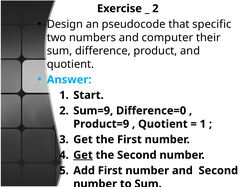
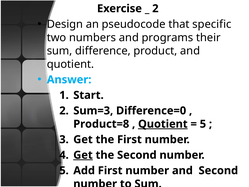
computer: computer -> programs
Sum=9: Sum=9 -> Sum=3
Product=9: Product=9 -> Product=8
Quotient at (163, 124) underline: none -> present
1 at (203, 124): 1 -> 5
